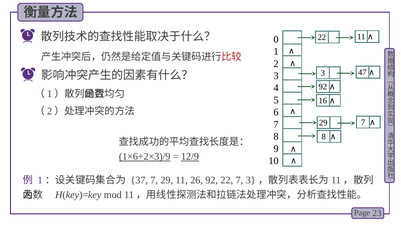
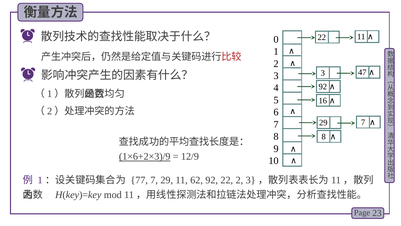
12/9 underline: present -> none
37: 37 -> 77
26: 26 -> 62
22 7: 7 -> 2
